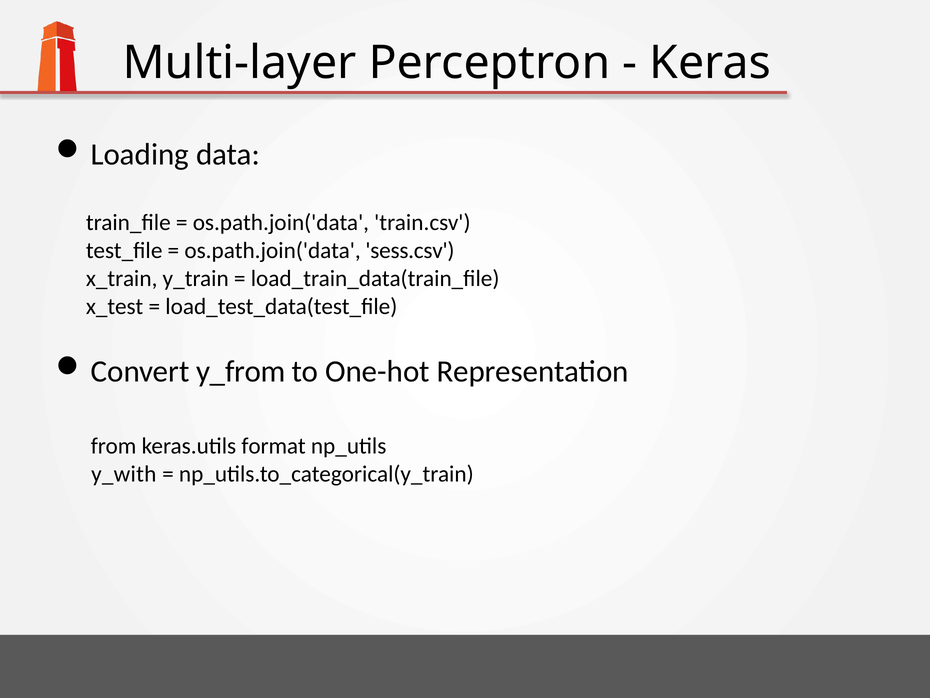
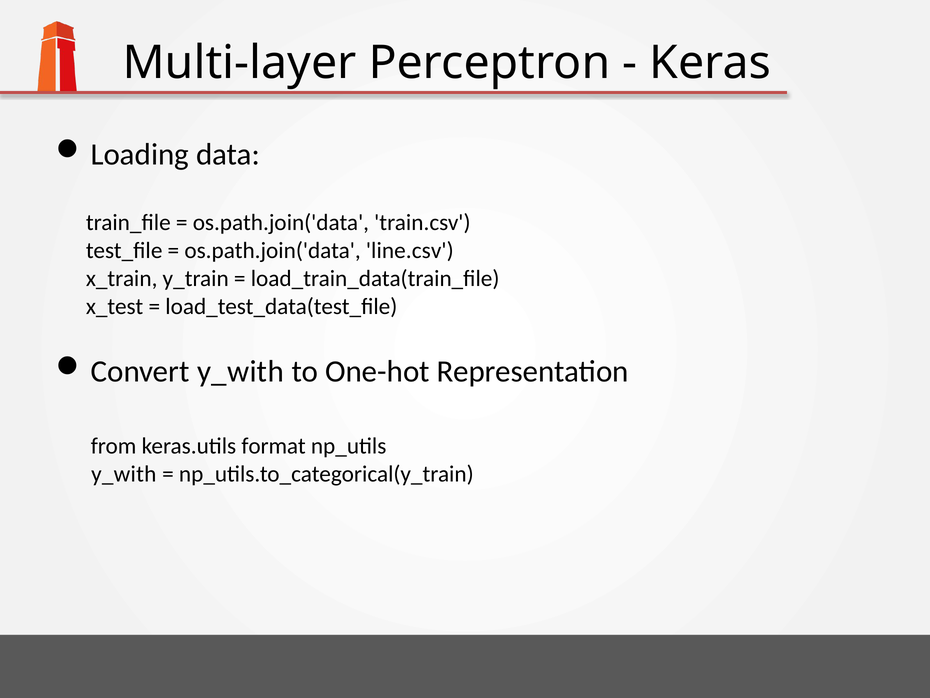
sess.csv: sess.csv -> line.csv
Convert y_from: y_from -> y_with
